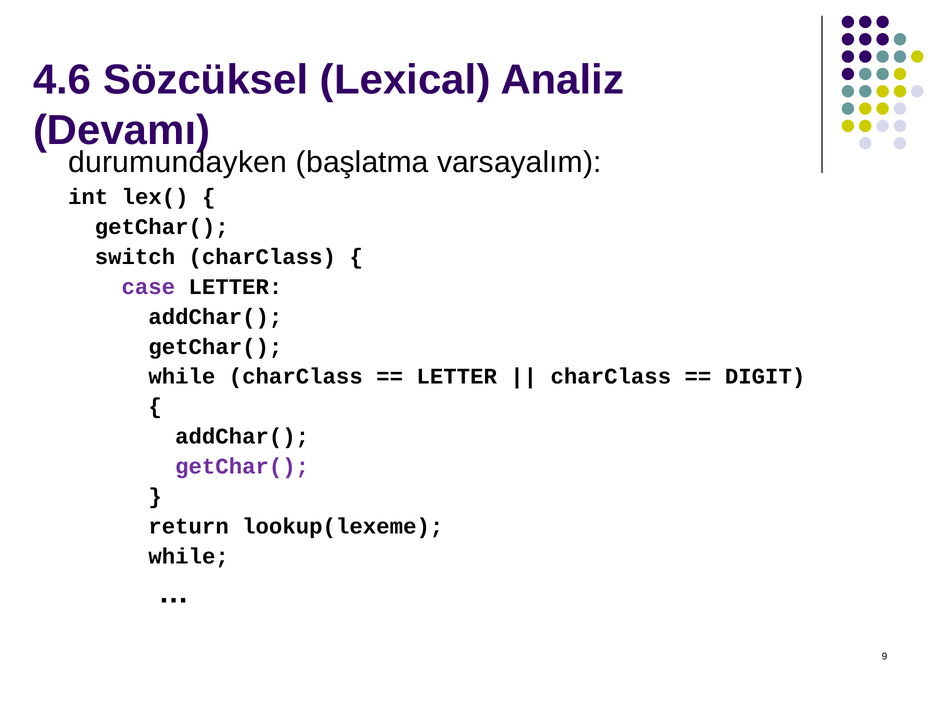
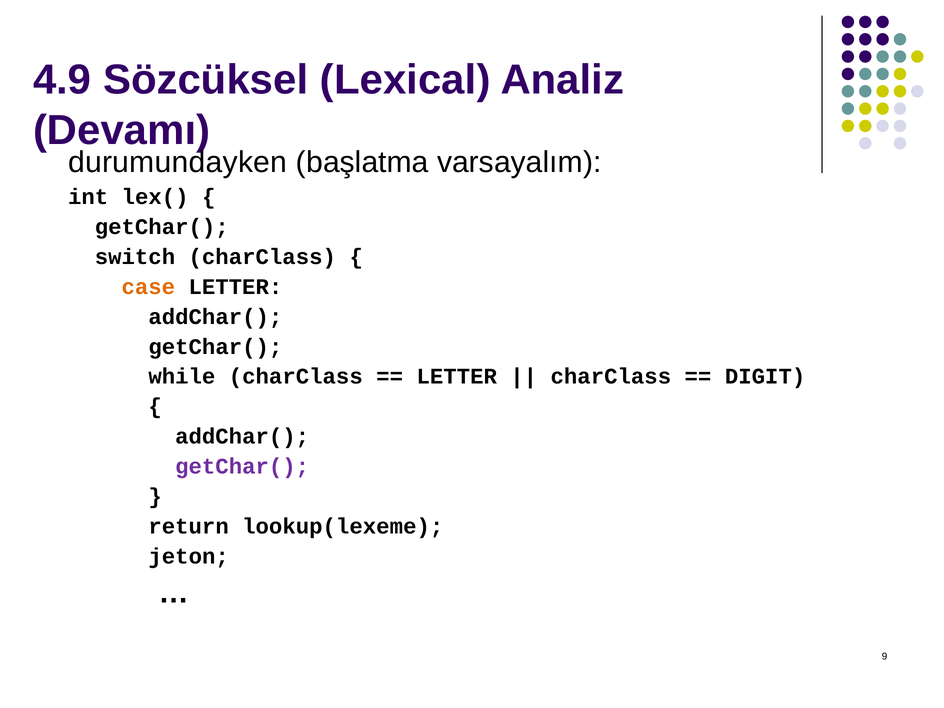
4.6: 4.6 -> 4.9
case colour: purple -> orange
while at (189, 557): while -> jeton
